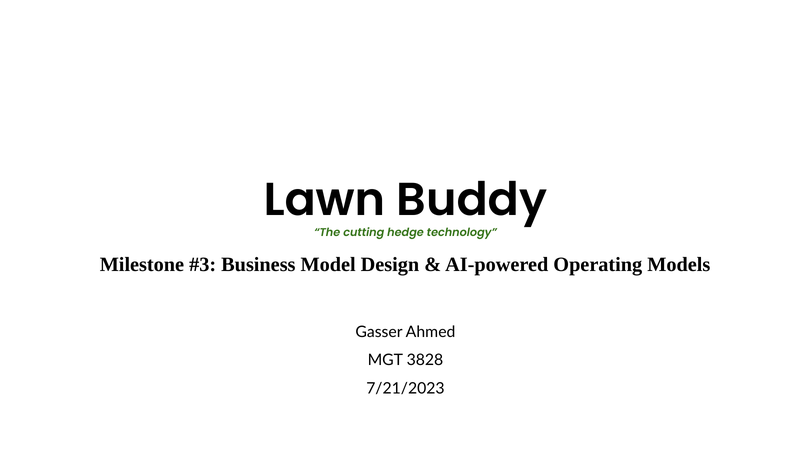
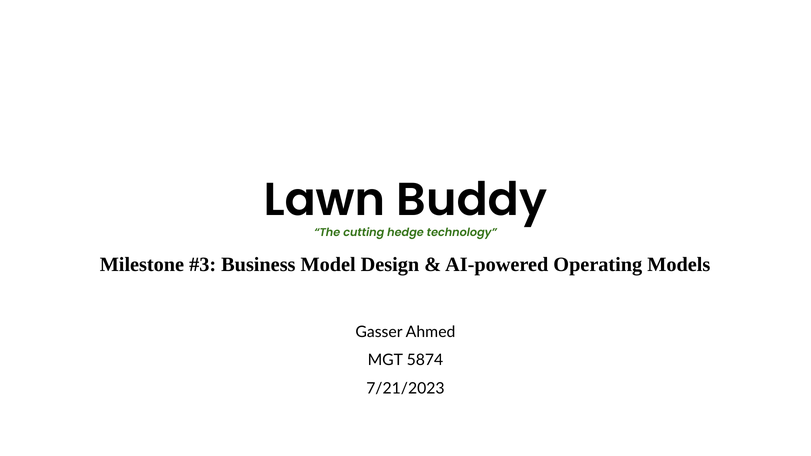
3828: 3828 -> 5874
